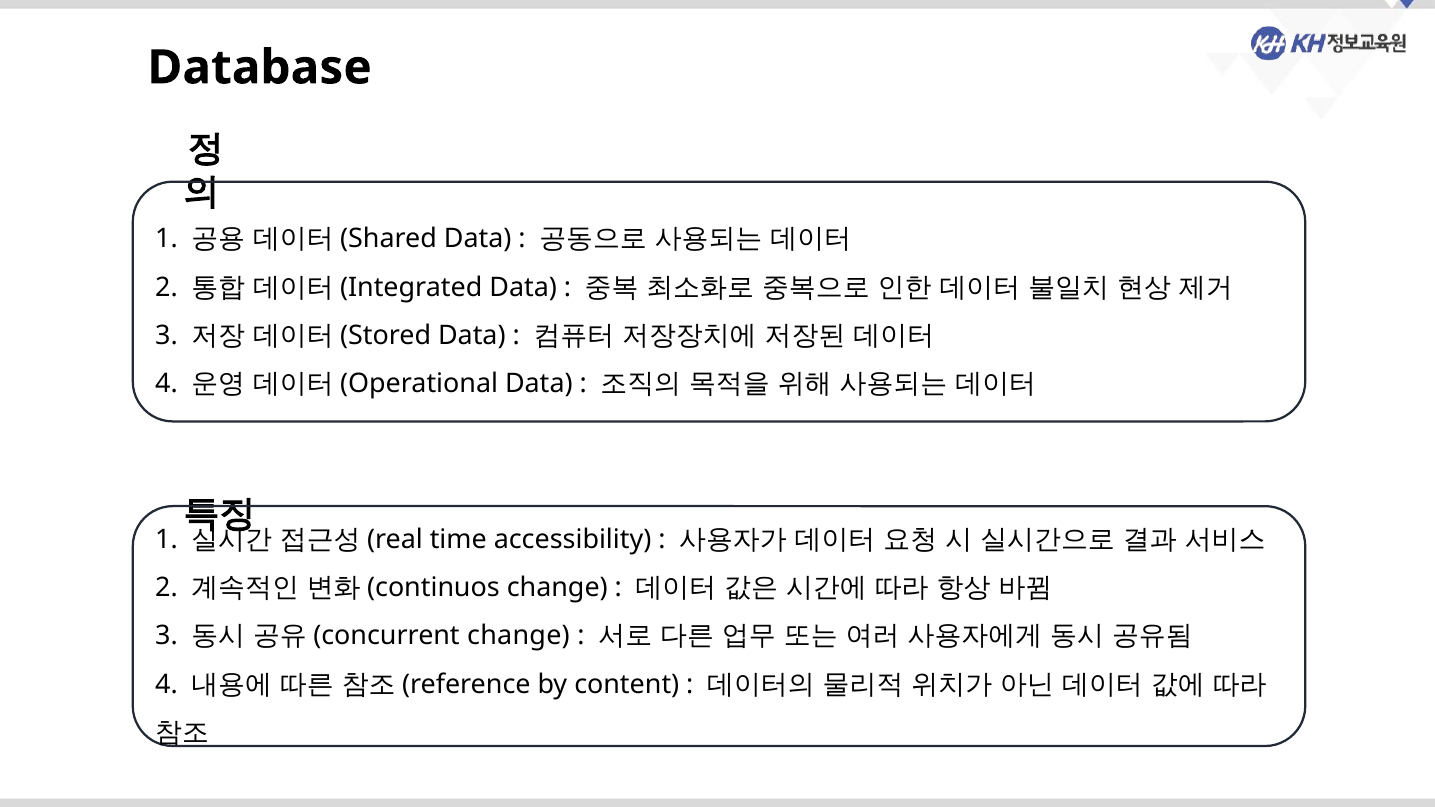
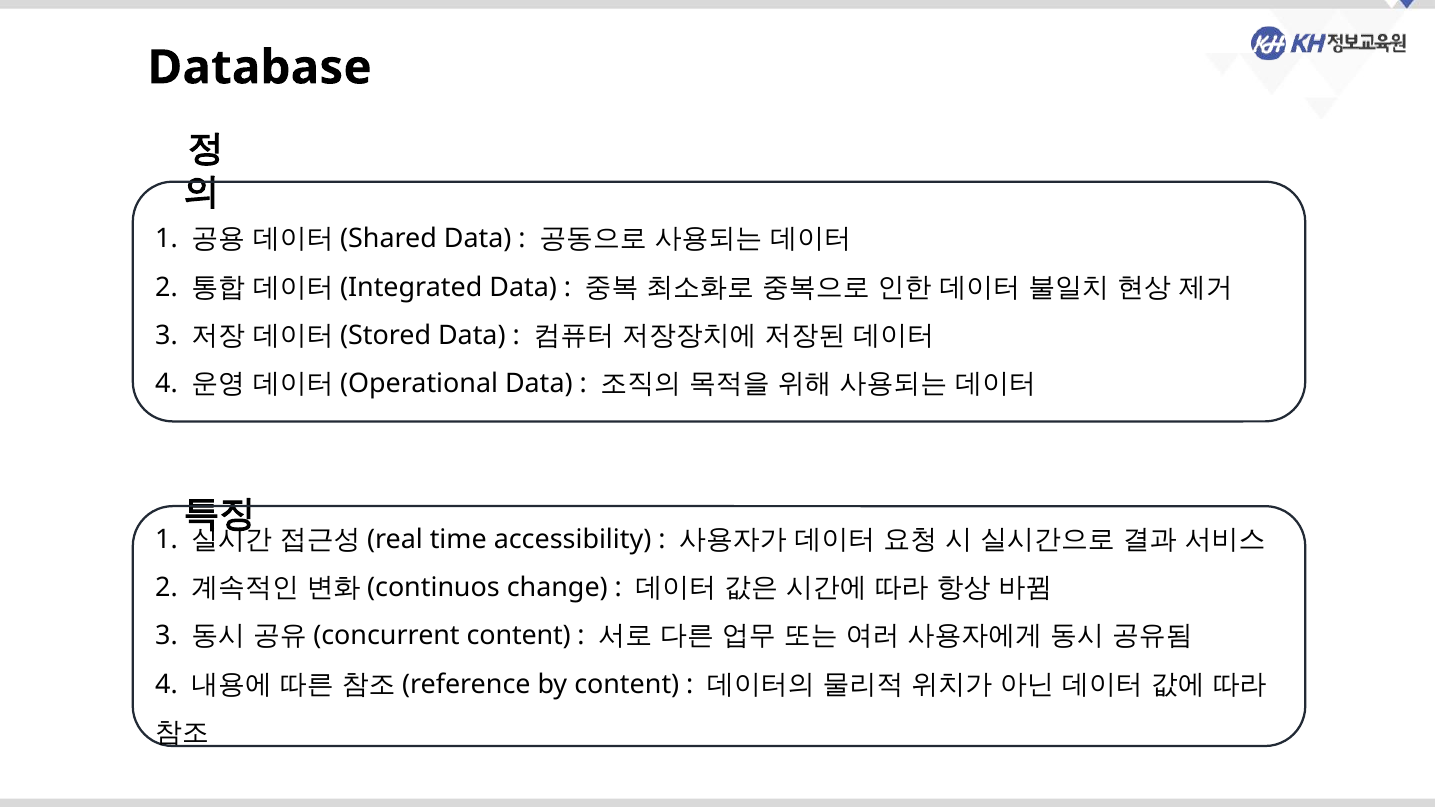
change at (518, 636): change -> content
